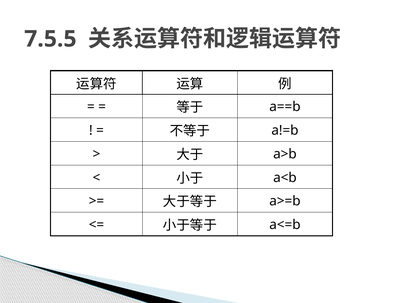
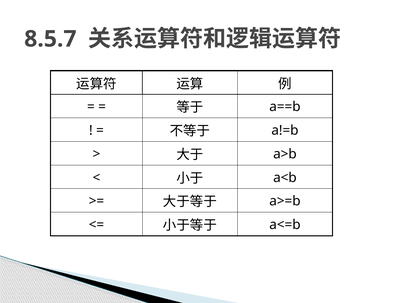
7.5.5: 7.5.5 -> 8.5.7
